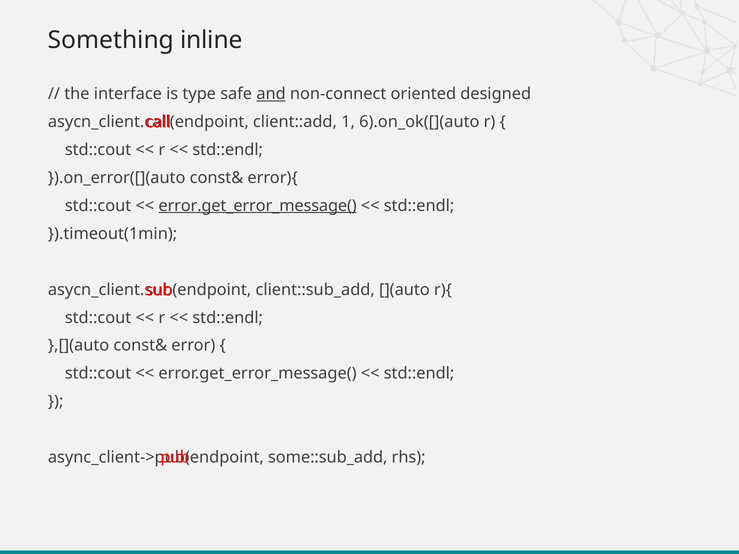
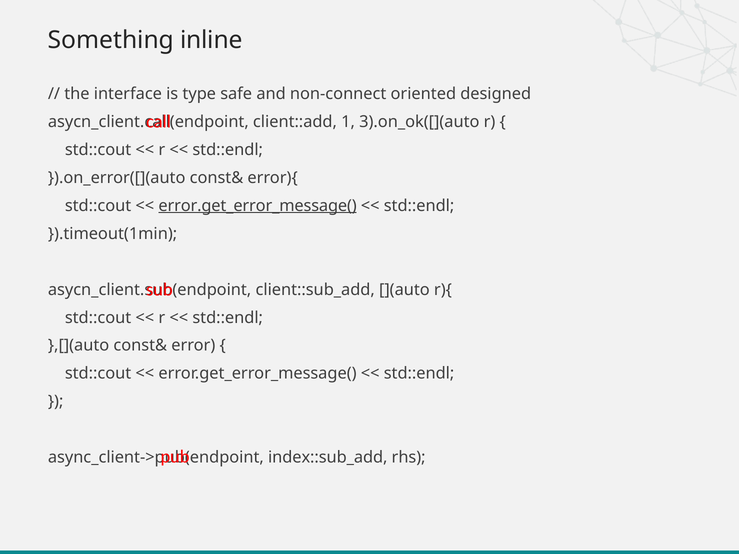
and underline: present -> none
6).on_ok([](auto: 6).on_ok([](auto -> 3).on_ok([](auto
some::sub_add: some::sub_add -> index::sub_add
